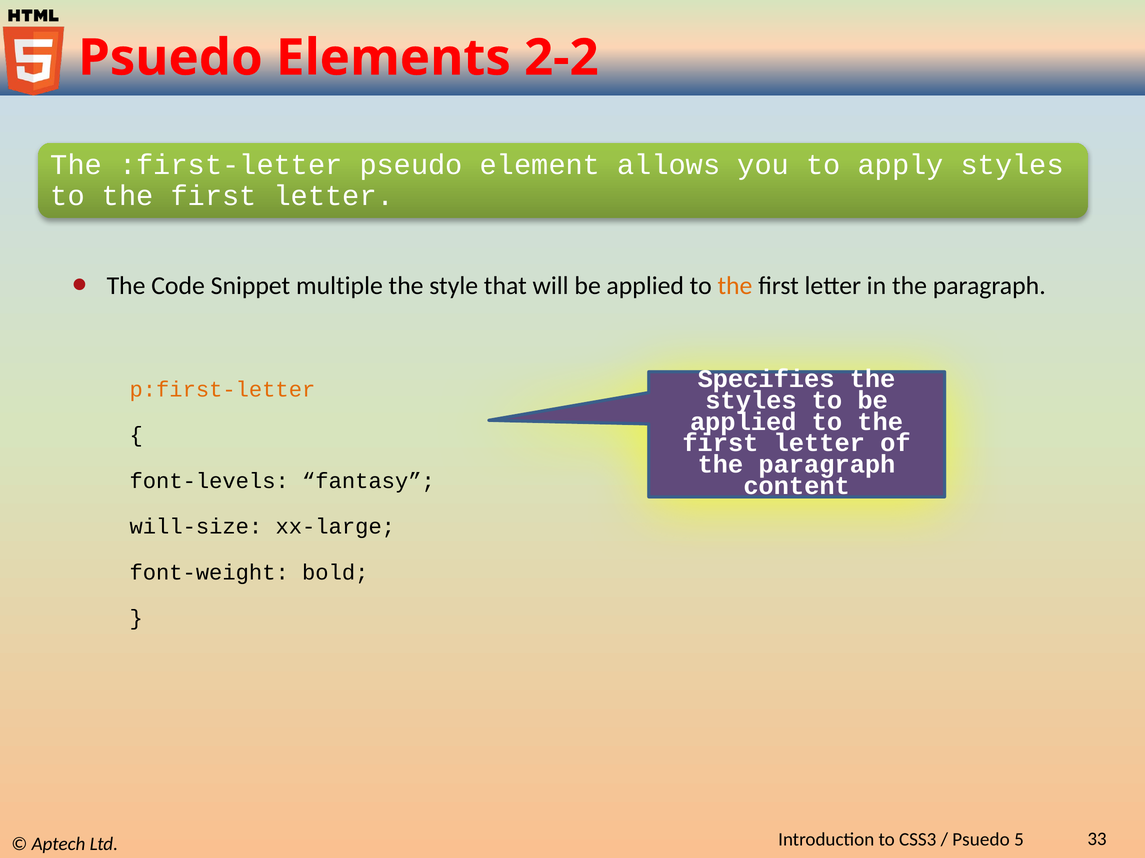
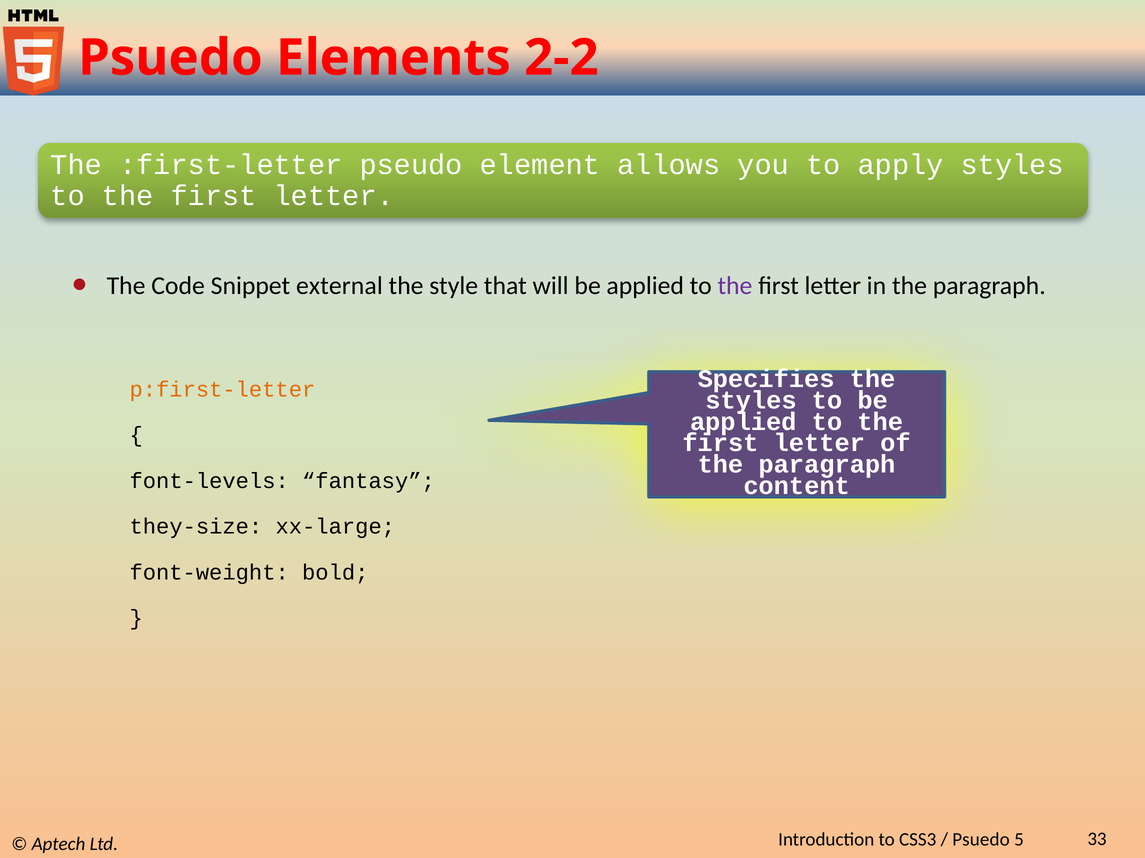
multiple: multiple -> external
the at (735, 286) colour: orange -> purple
will-size: will-size -> they-size
